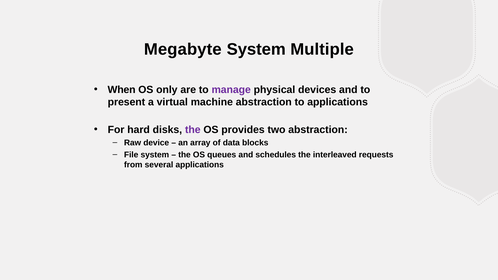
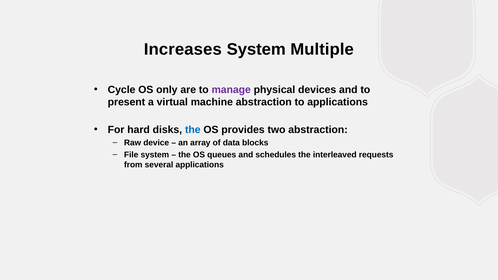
Megabyte: Megabyte -> Increases
When: When -> Cycle
the at (193, 130) colour: purple -> blue
